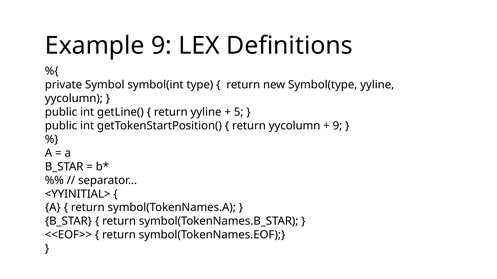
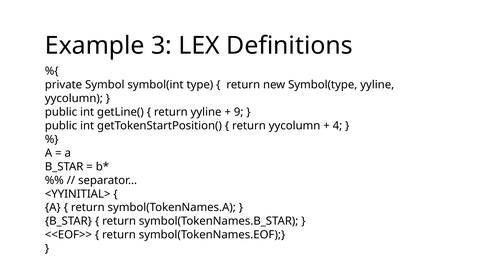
Example 9: 9 -> 3
5: 5 -> 9
9 at (337, 126): 9 -> 4
